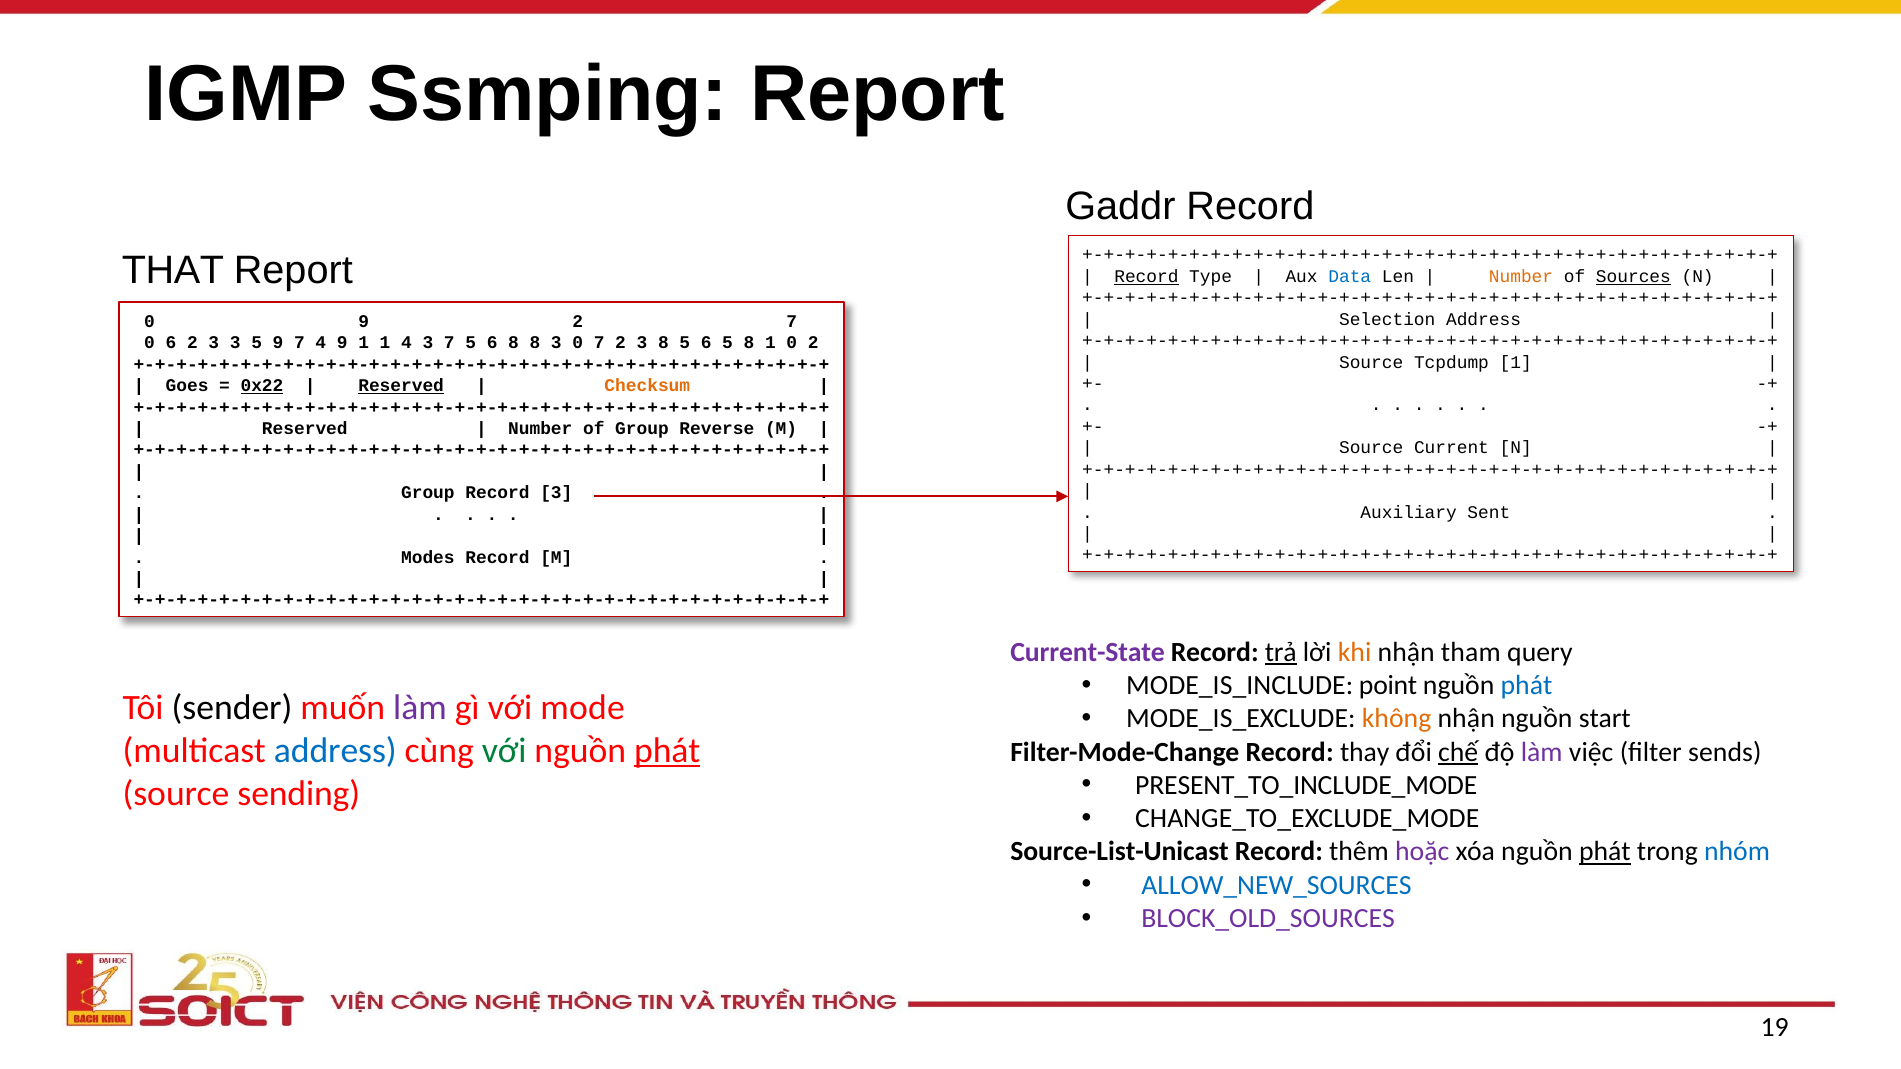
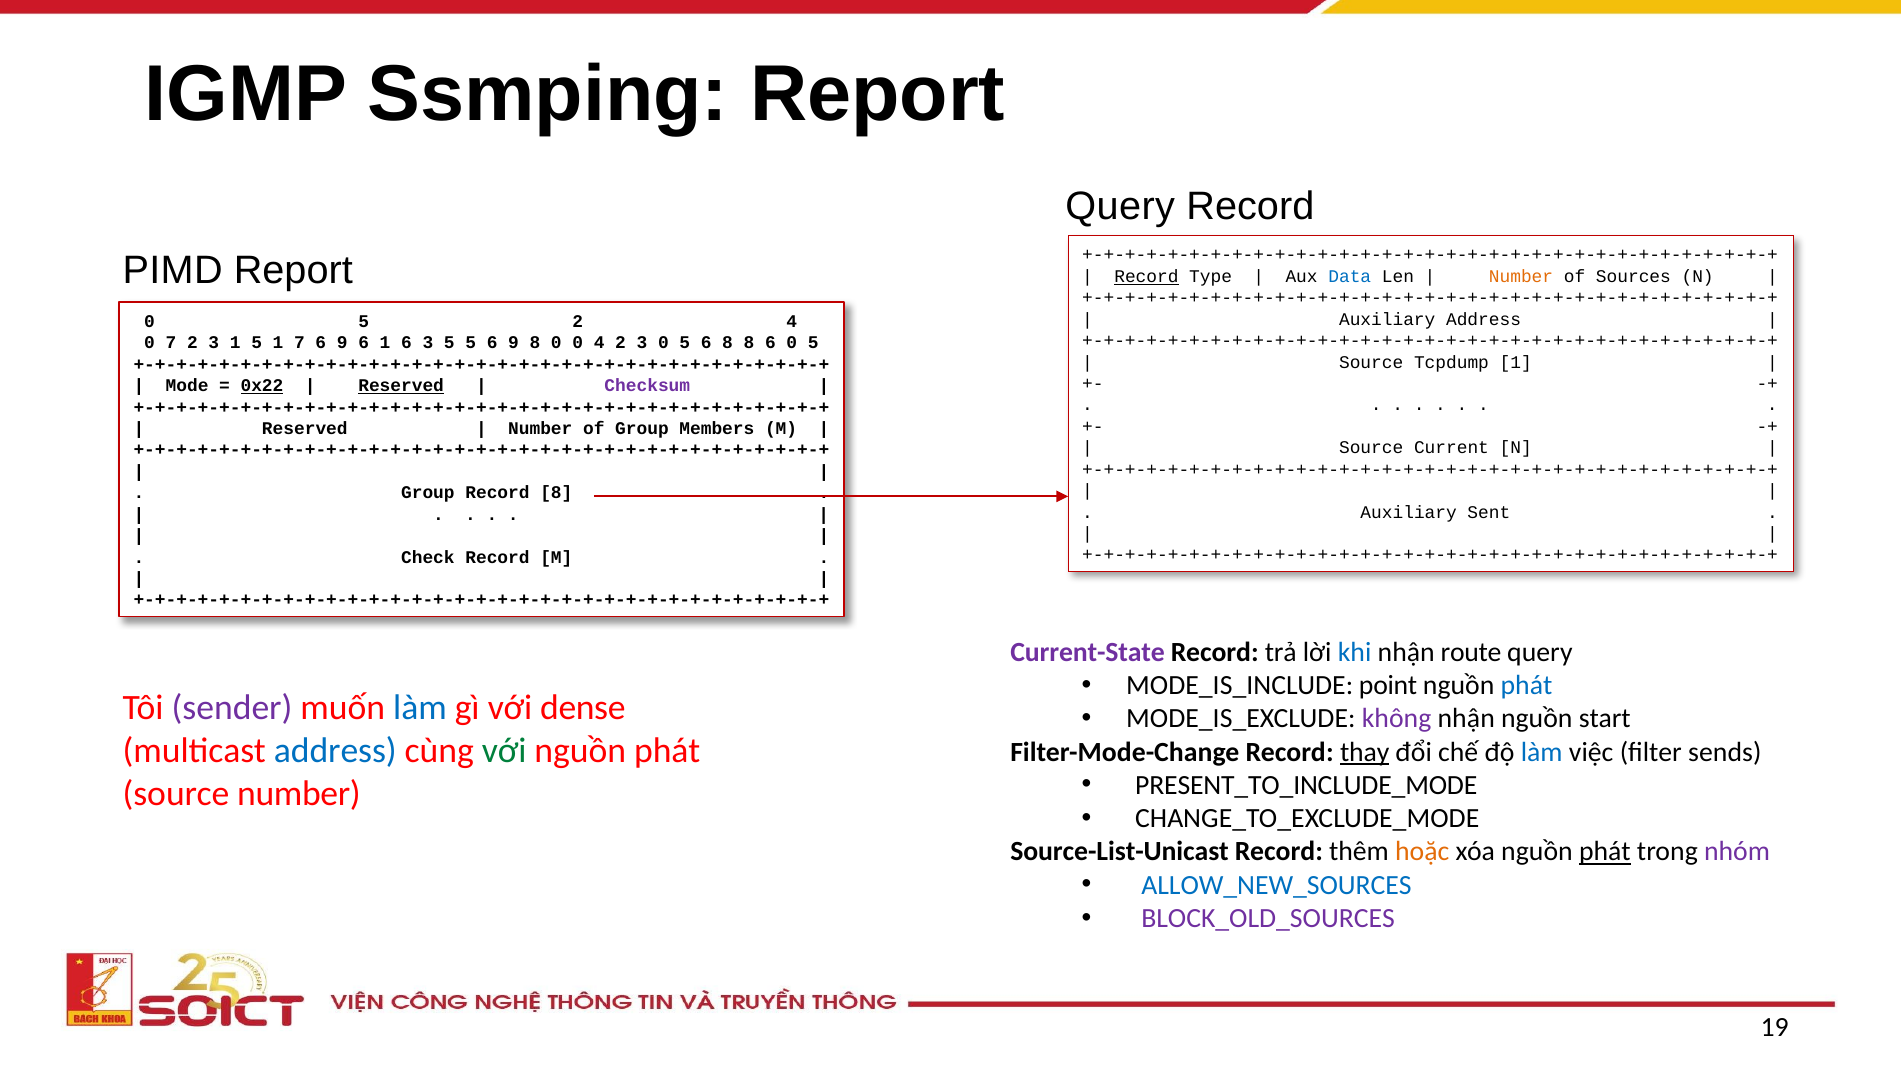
Gaddr at (1120, 207): Gaddr -> Query
THAT: THAT -> PIMD
Sources underline: present -> none
Selection at (1387, 319): Selection -> Auxiliary
9 at (364, 322): 9 -> 5
2 7: 7 -> 4
0 6: 6 -> 7
3 3: 3 -> 1
5 9: 9 -> 1
7 4: 4 -> 6
9 1: 1 -> 6
1 4: 4 -> 6
3 7: 7 -> 5
5 6 8: 8 -> 9
8 3: 3 -> 0
0 7: 7 -> 4
3 8: 8 -> 0
6 5: 5 -> 8
8 1: 1 -> 6
2 at (813, 343): 2 -> 5
Goes: Goes -> Mode
Checksum colour: orange -> purple
Reverse: Reverse -> Members
Record 3: 3 -> 8
Modes: Modes -> Check
trả underline: present -> none
khi colour: orange -> blue
tham: tham -> route
sender colour: black -> purple
làm at (420, 708) colour: purple -> blue
mode: mode -> dense
không colour: orange -> purple
phát at (667, 751) underline: present -> none
thay underline: none -> present
chế underline: present -> none
làm at (1542, 752) colour: purple -> blue
source sending: sending -> number
hoặc colour: purple -> orange
nhóm colour: blue -> purple
